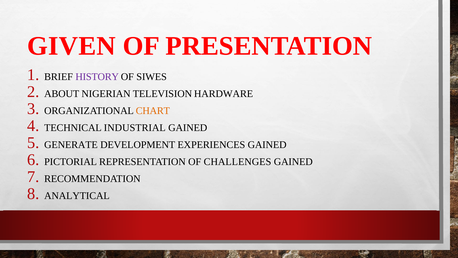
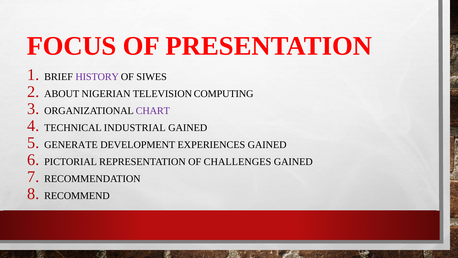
GIVEN: GIVEN -> FOCUS
HARDWARE: HARDWARE -> COMPUTING
CHART colour: orange -> purple
ANALYTICAL: ANALYTICAL -> RECOMMEND
